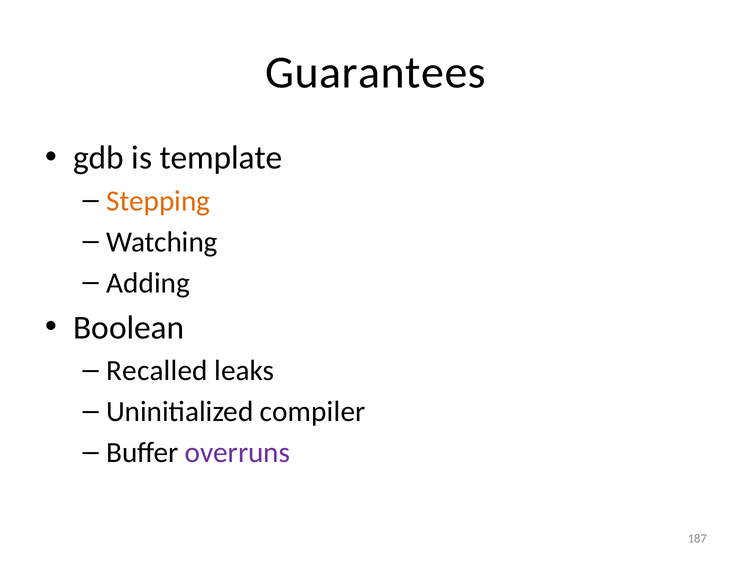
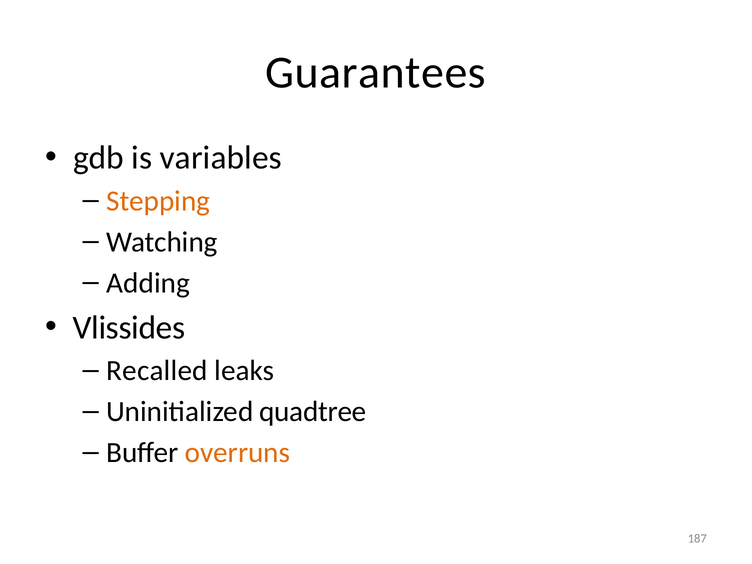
template: template -> variables
Boolean: Boolean -> Vlissides
compiler: compiler -> quadtree
overruns colour: purple -> orange
